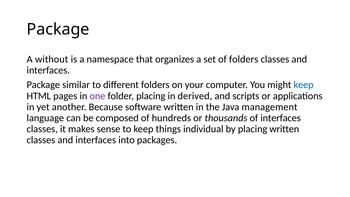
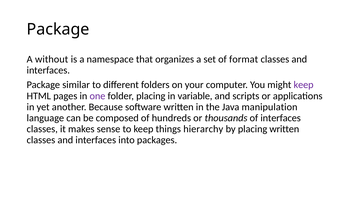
of folders: folders -> format
keep at (304, 85) colour: blue -> purple
derived: derived -> variable
management: management -> manipulation
individual: individual -> hierarchy
